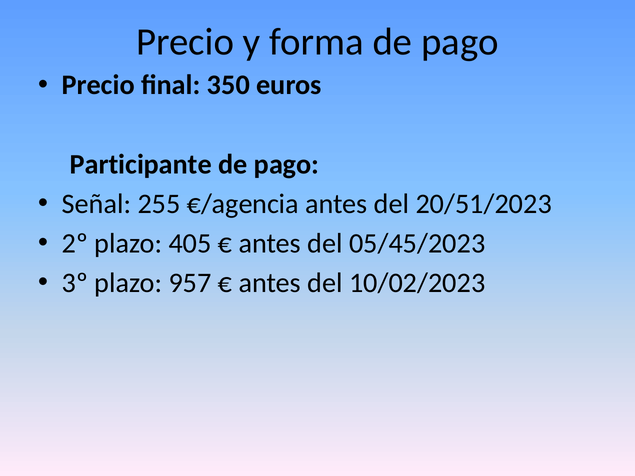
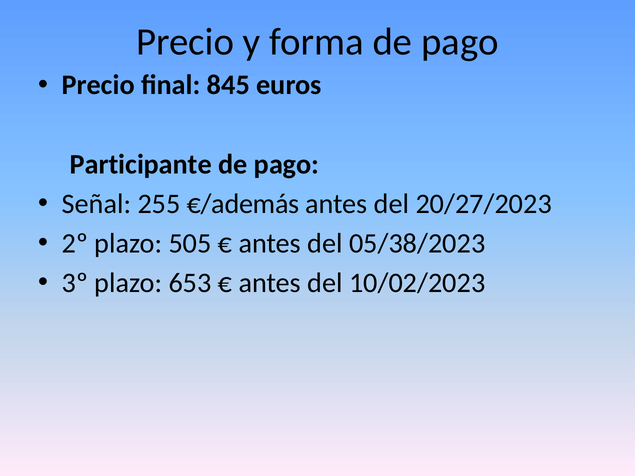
350: 350 -> 845
€/agencia: €/agencia -> €/además
20/51/2023: 20/51/2023 -> 20/27/2023
405: 405 -> 505
05/45/2023: 05/45/2023 -> 05/38/2023
957: 957 -> 653
